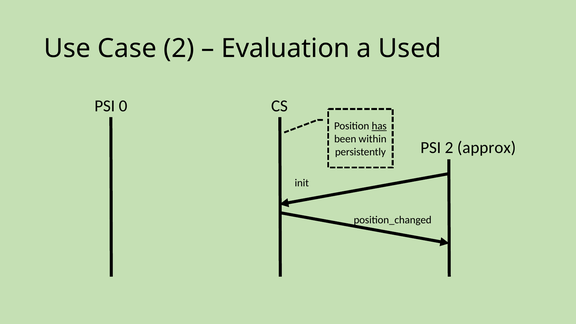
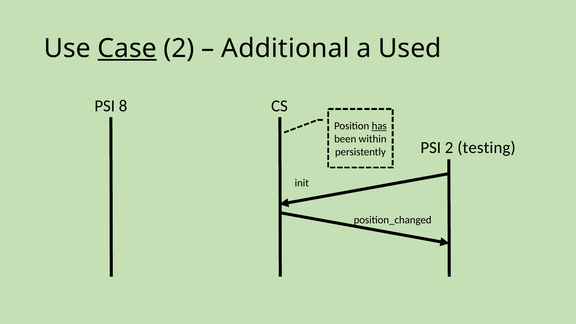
Case underline: none -> present
Evaluation: Evaluation -> Additional
0: 0 -> 8
approx: approx -> testing
